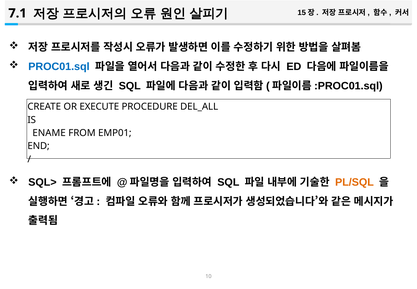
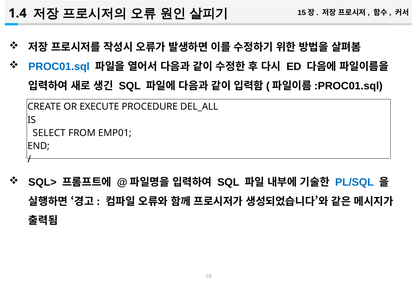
7.1: 7.1 -> 1.4
ENAME: ENAME -> SELECT
PL/SQL colour: orange -> blue
